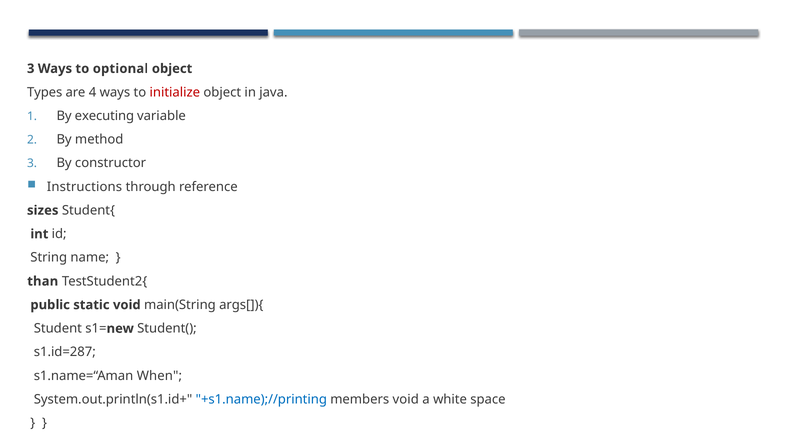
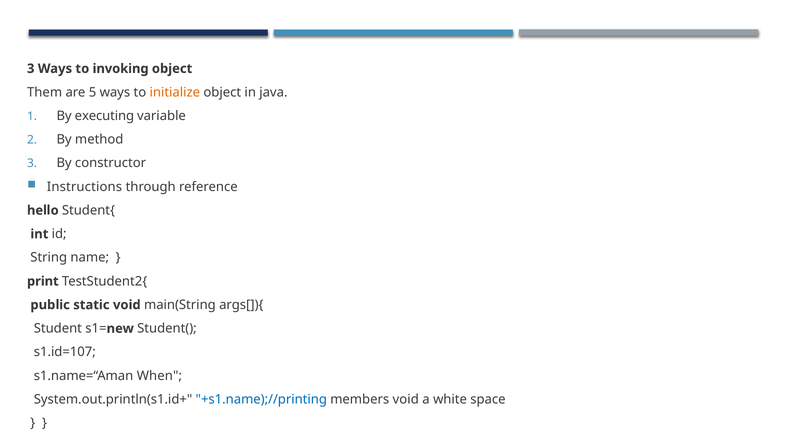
optional: optional -> invoking
Types: Types -> Them
4: 4 -> 5
initialize colour: red -> orange
sizes: sizes -> hello
than: than -> print
s1.id=287: s1.id=287 -> s1.id=107
